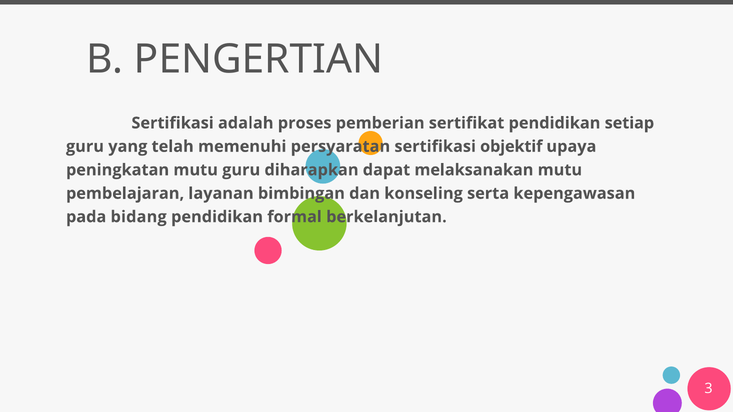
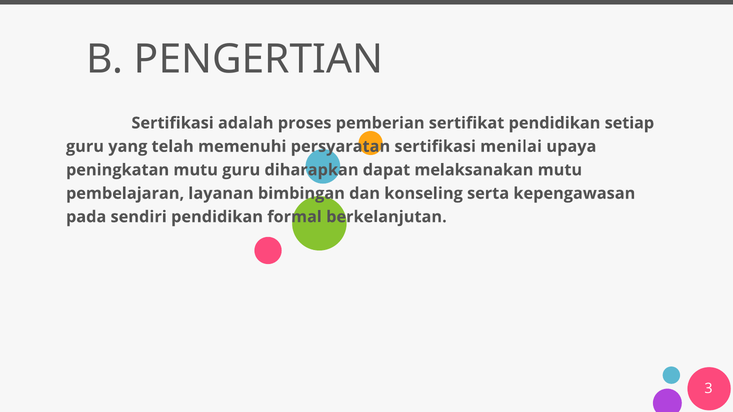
objektif: objektif -> menilai
bidang: bidang -> sendiri
